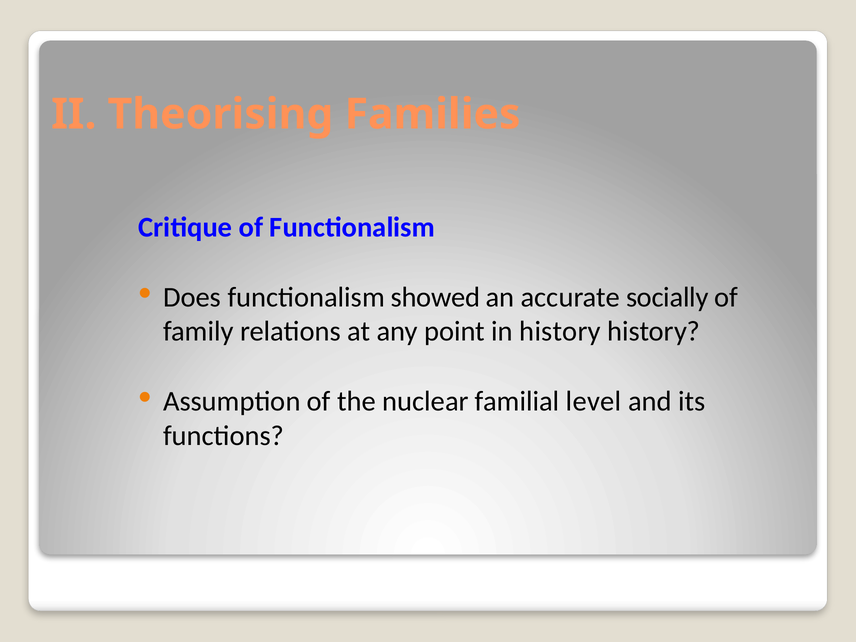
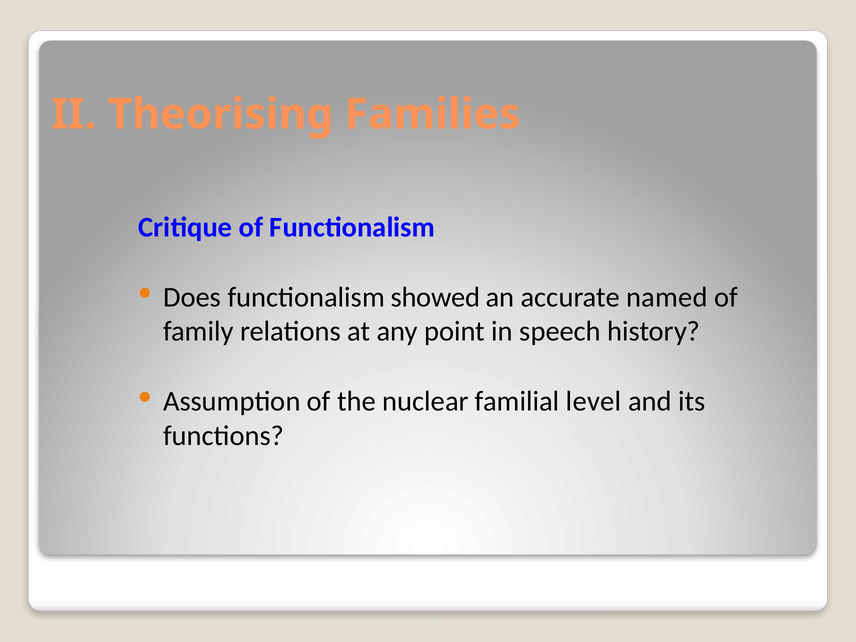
socially: socially -> named
in history: history -> speech
